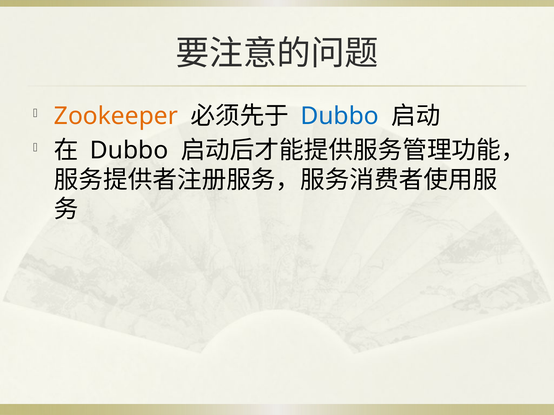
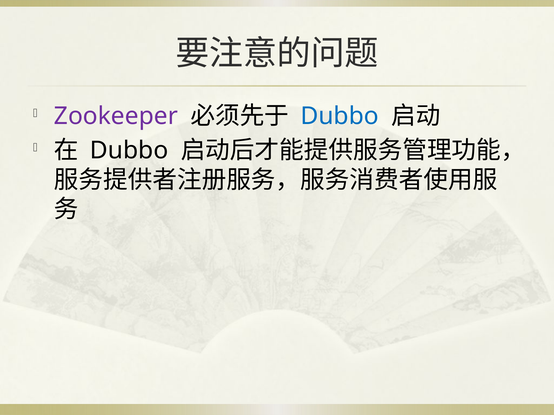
Zookeeper colour: orange -> purple
